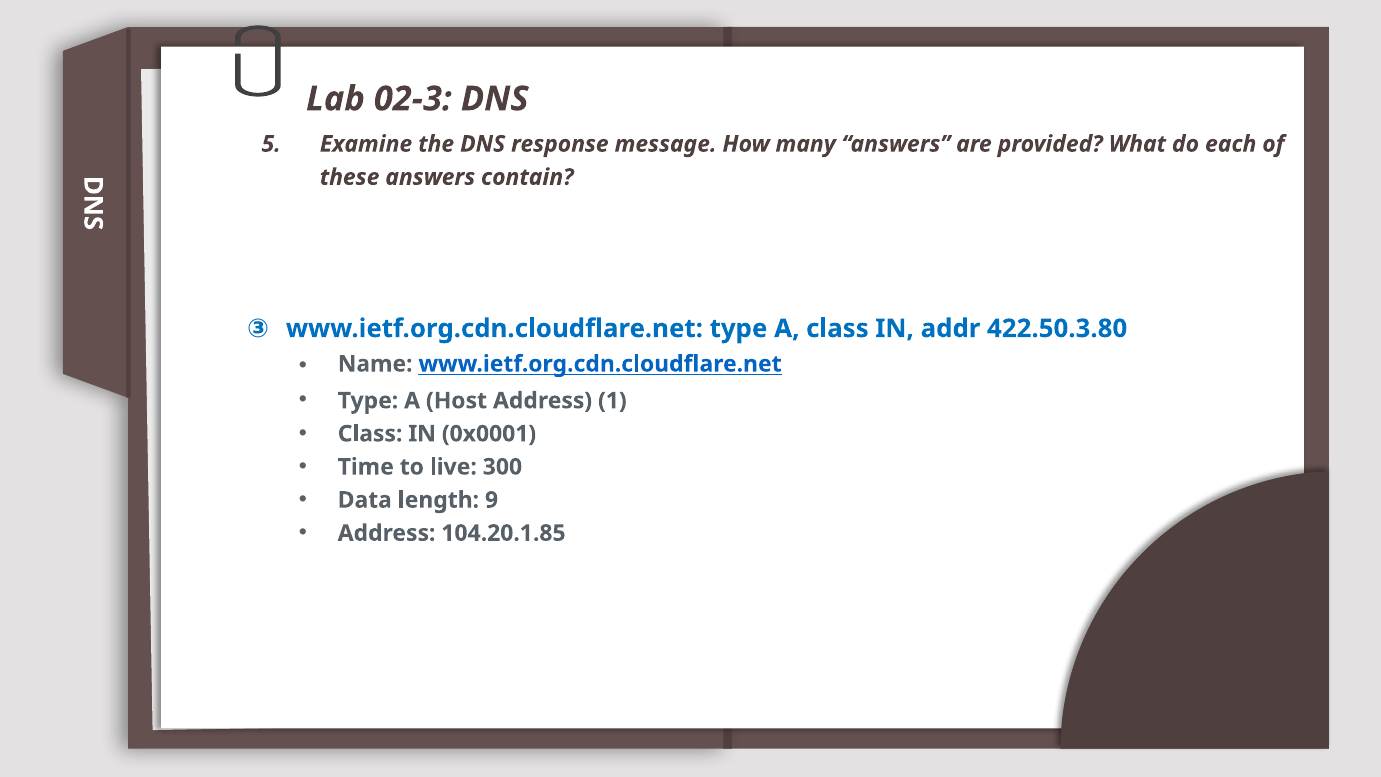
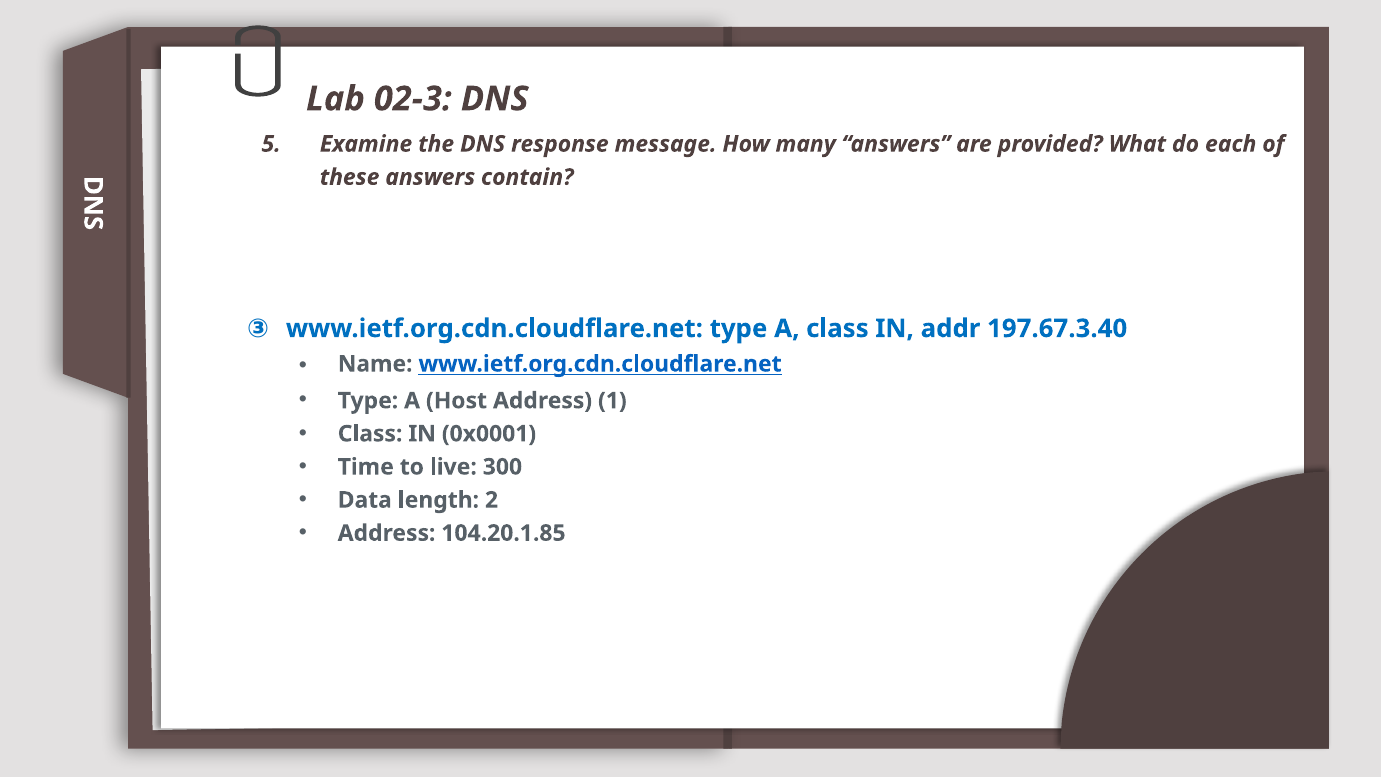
422.50.3.80: 422.50.3.80 -> 197.67.3.40
9: 9 -> 2
